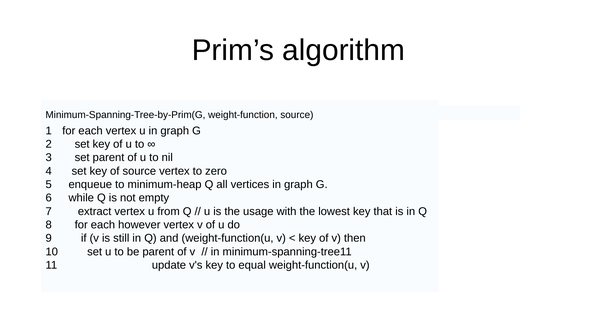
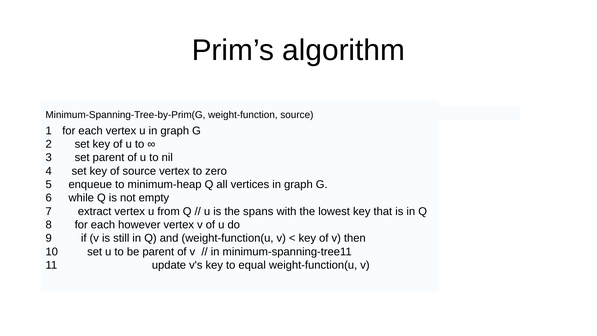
usage: usage -> spans
